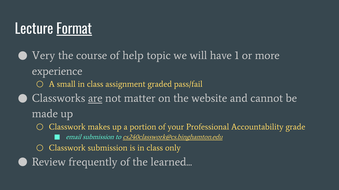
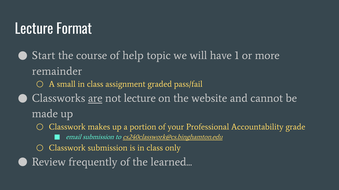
Format underline: present -> none
Very: Very -> Start
experience: experience -> remainder
not matter: matter -> lecture
